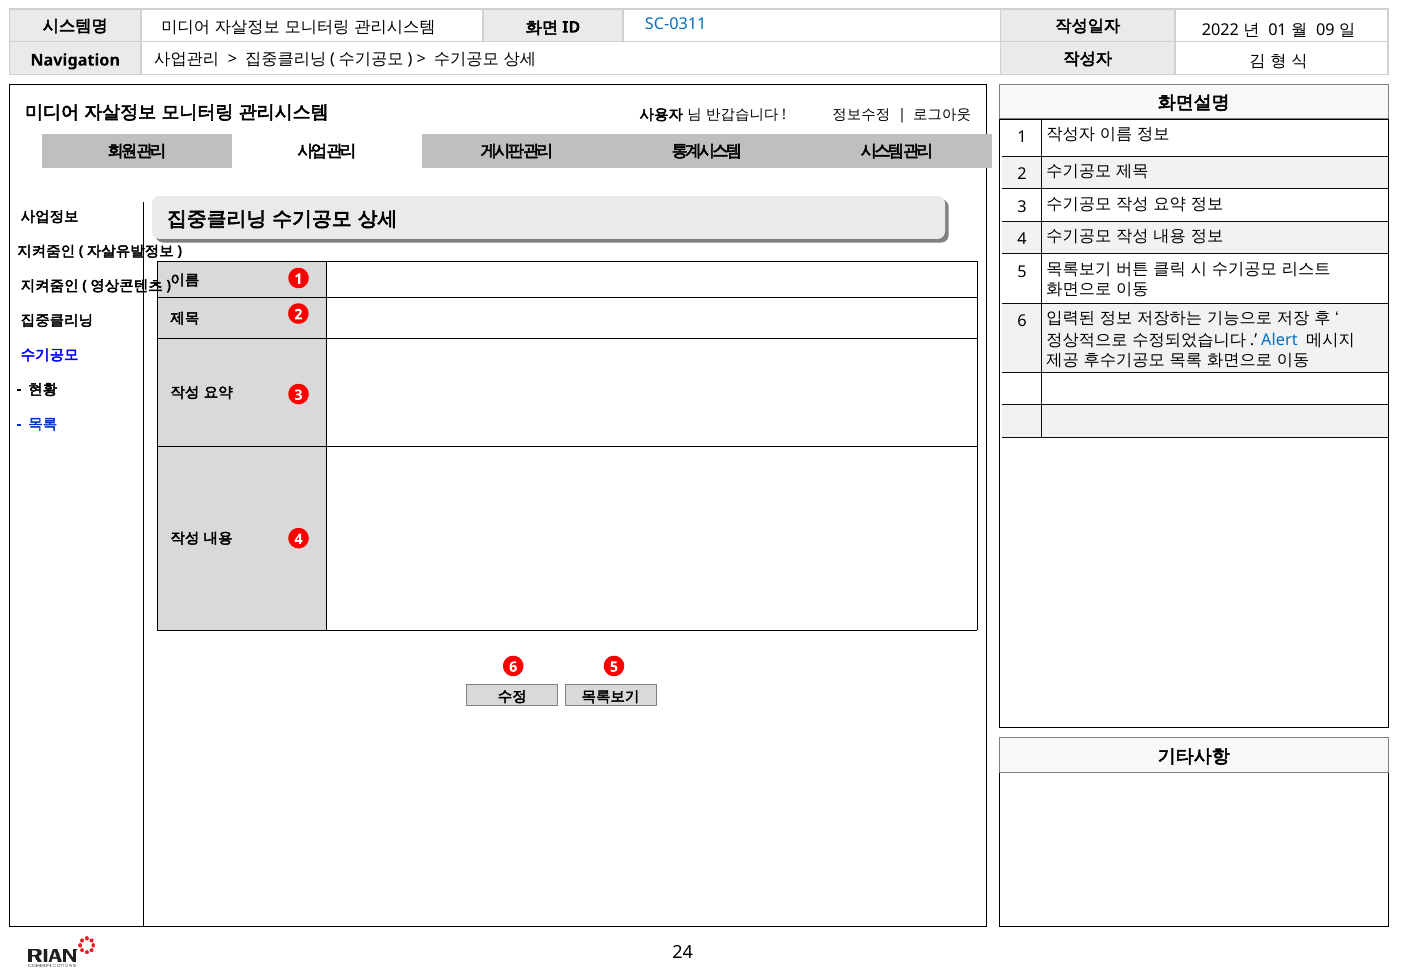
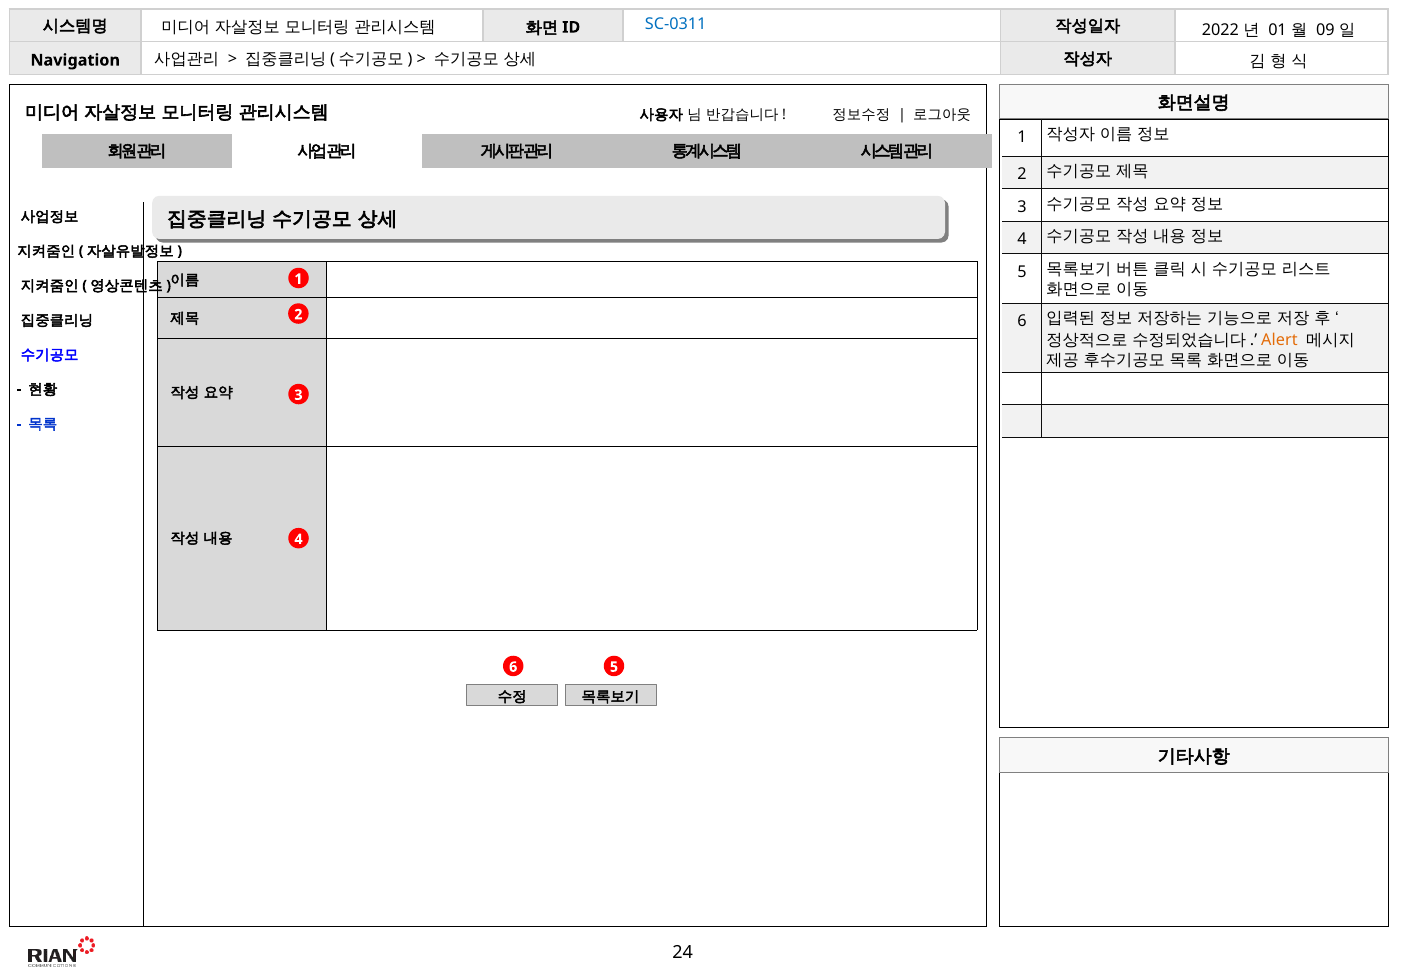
Alert colour: blue -> orange
